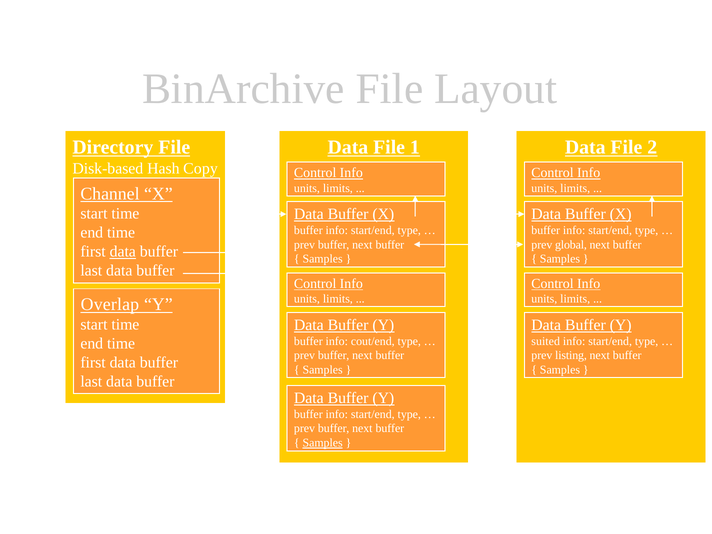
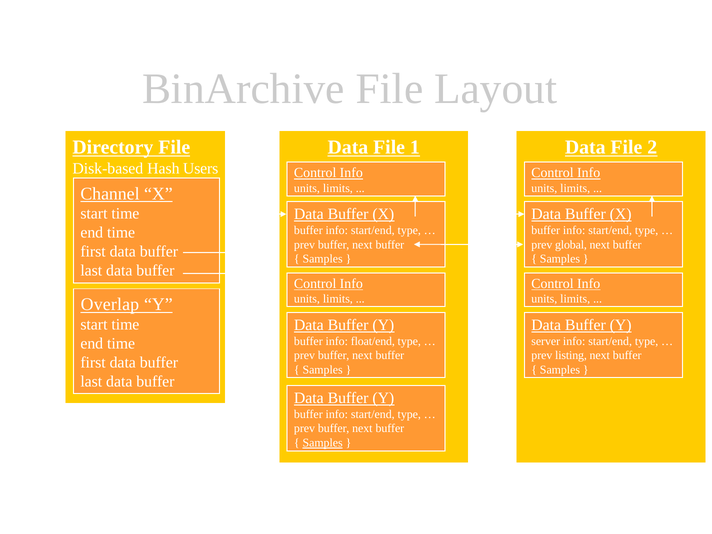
Copy: Copy -> Users
data at (123, 252) underline: present -> none
cout/end: cout/end -> float/end
suited: suited -> server
